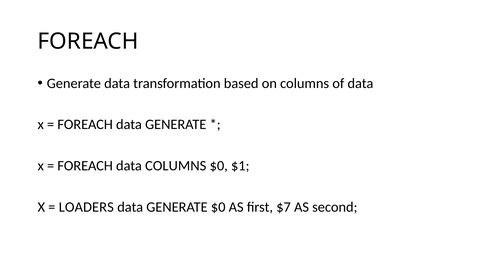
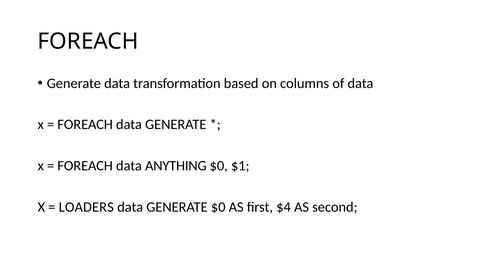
data COLUMNS: COLUMNS -> ANYTHING
$7: $7 -> $4
